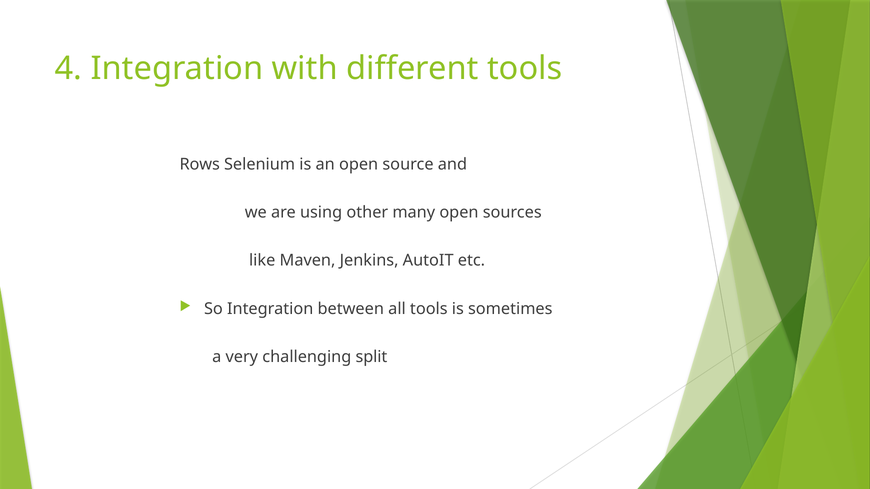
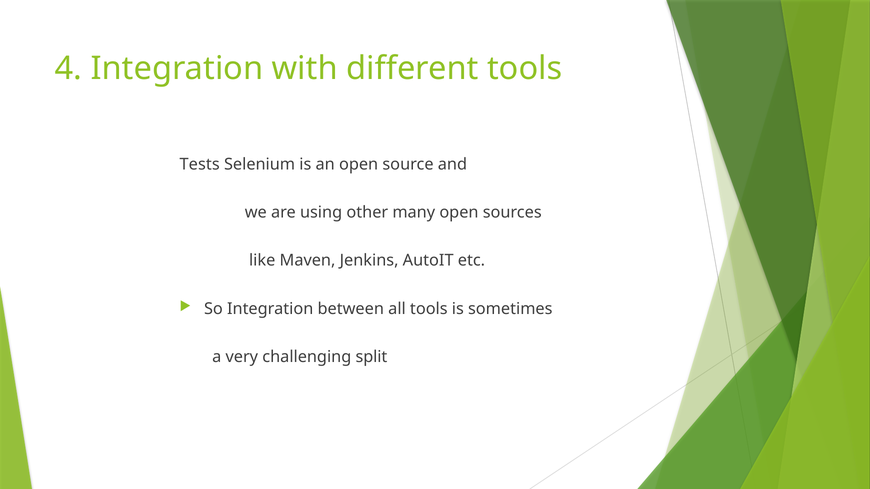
Rows: Rows -> Tests
